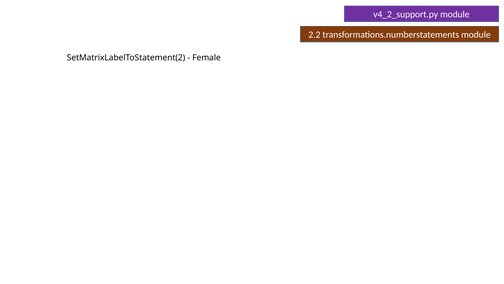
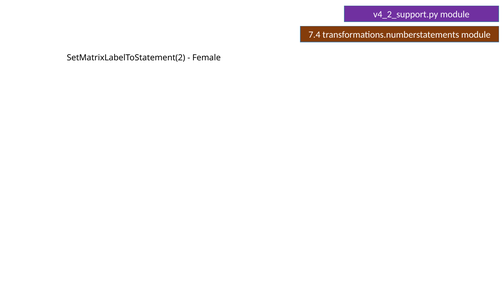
2.2: 2.2 -> 7.4
